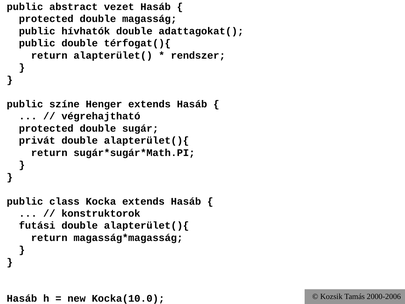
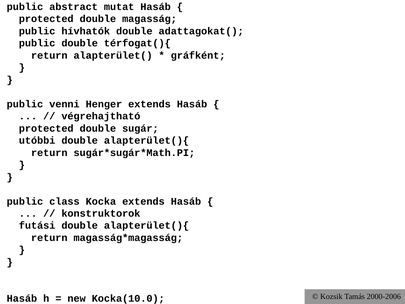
vezet: vezet -> mutat
rendszer: rendszer -> gráfként
színe: színe -> venni
privát: privát -> utóbbi
